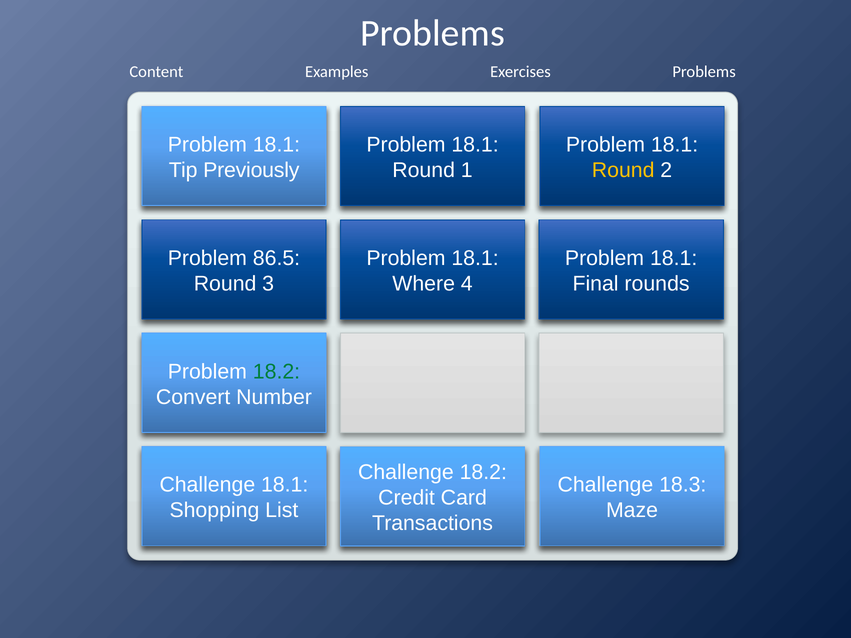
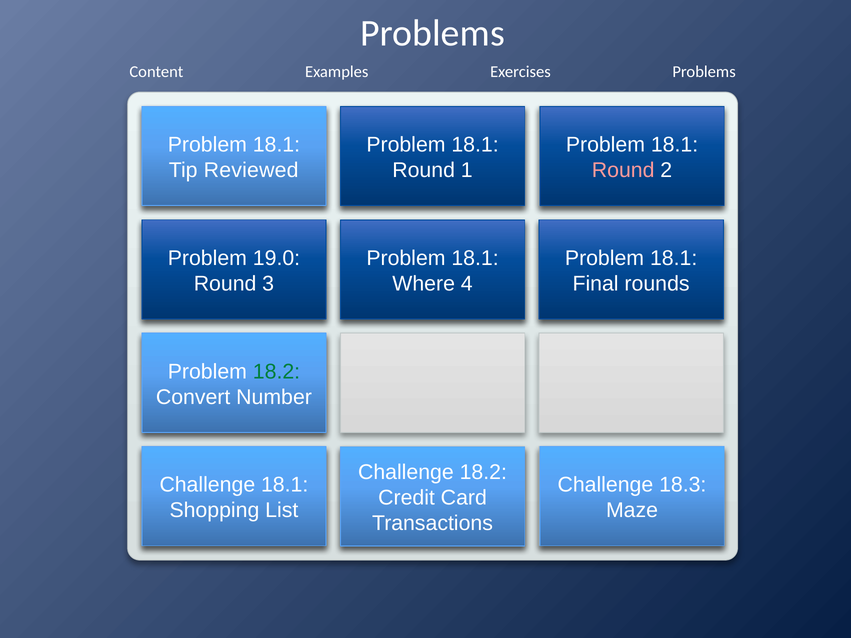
Previously: Previously -> Reviewed
Round at (623, 170) colour: yellow -> pink
86.5: 86.5 -> 19.0
